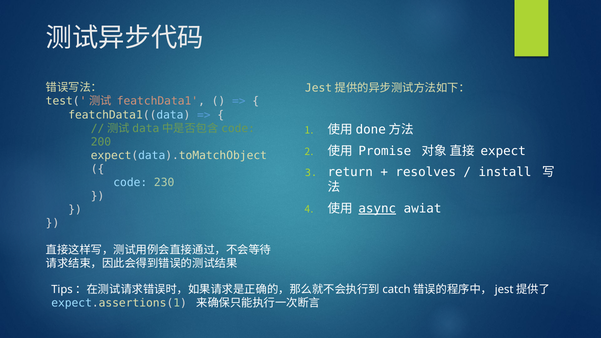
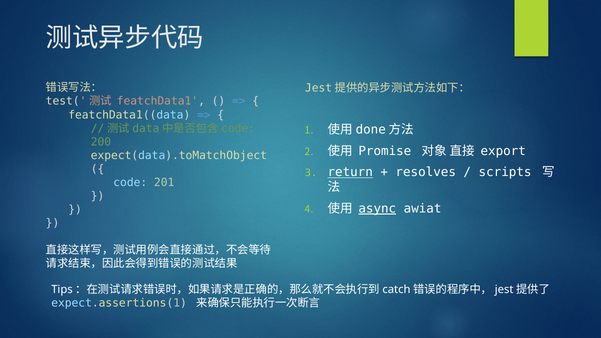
expect: expect -> export
return underline: none -> present
install: install -> scripts
230: 230 -> 201
